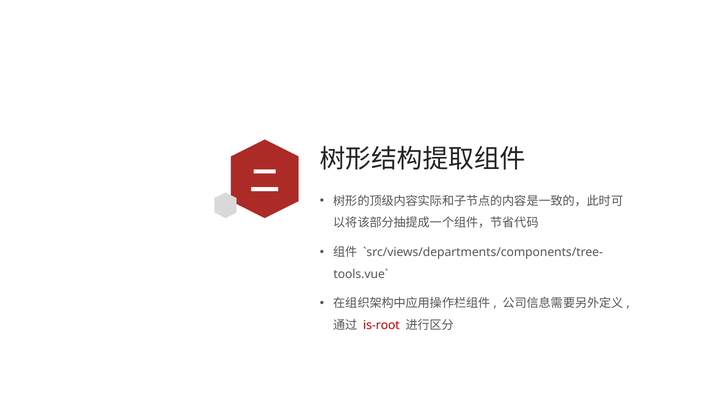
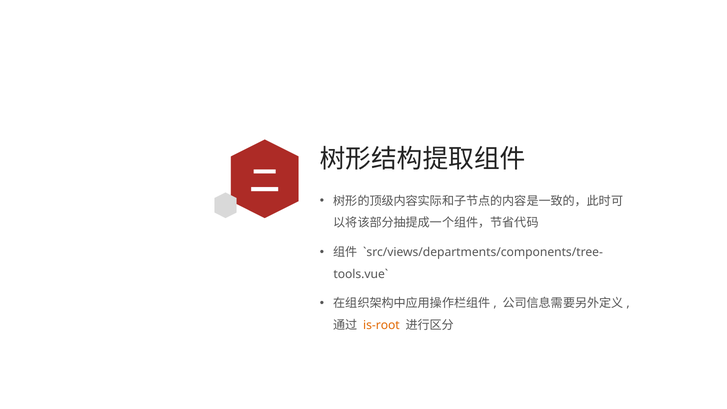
is-root colour: red -> orange
